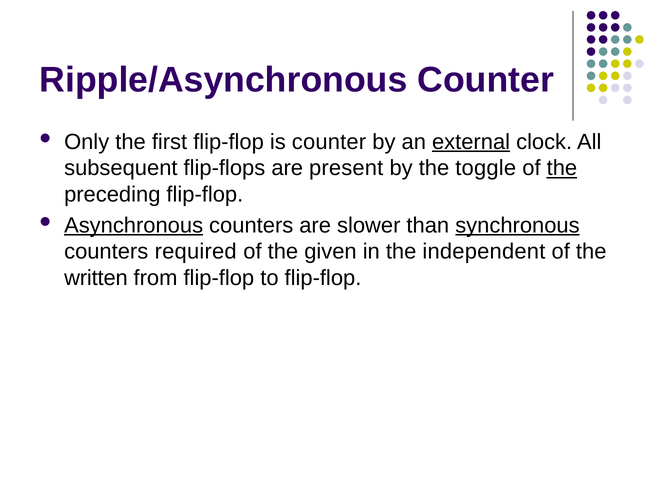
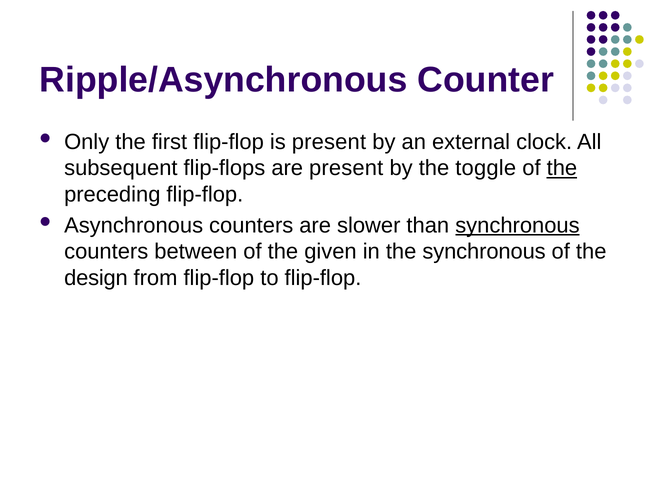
is counter: counter -> present
external underline: present -> none
Asynchronous underline: present -> none
required: required -> between
the independent: independent -> synchronous
written: written -> design
